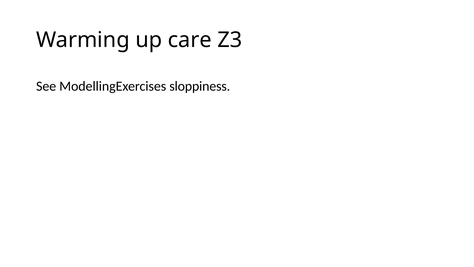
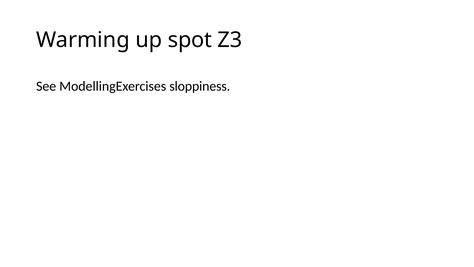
care: care -> spot
